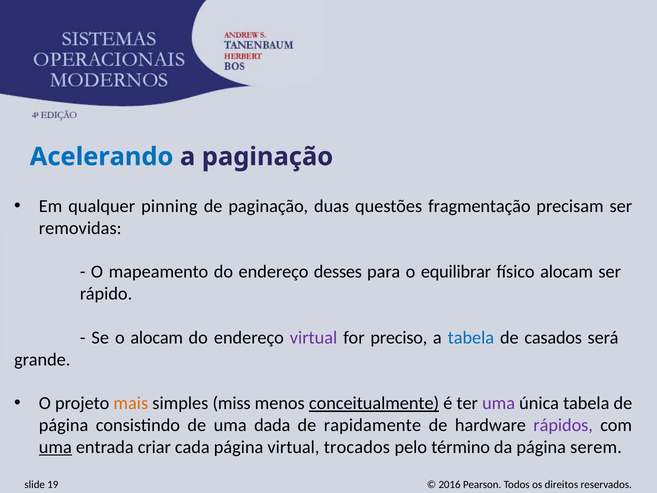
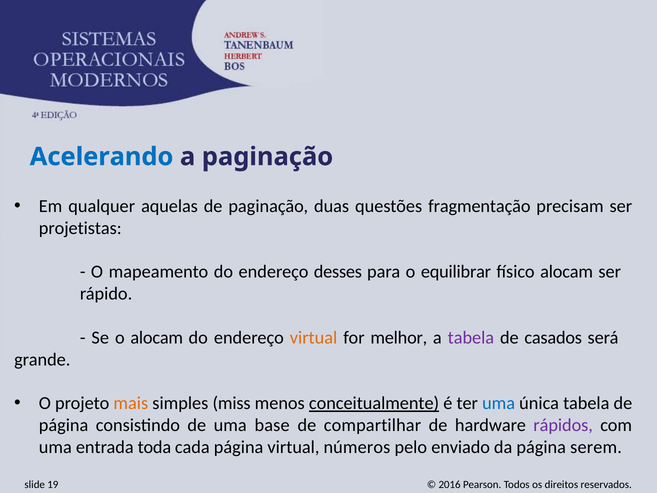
pinning: pinning -> aquelas
removidas: removidas -> projetistas
virtual at (314, 337) colour: purple -> orange
preciso: preciso -> melhor
tabela at (471, 337) colour: blue -> purple
uma at (499, 403) colour: purple -> blue
dada: dada -> base
rapidamente: rapidamente -> compartilhar
uma at (55, 447) underline: present -> none
criar: criar -> toda
trocados: trocados -> números
término: término -> enviado
